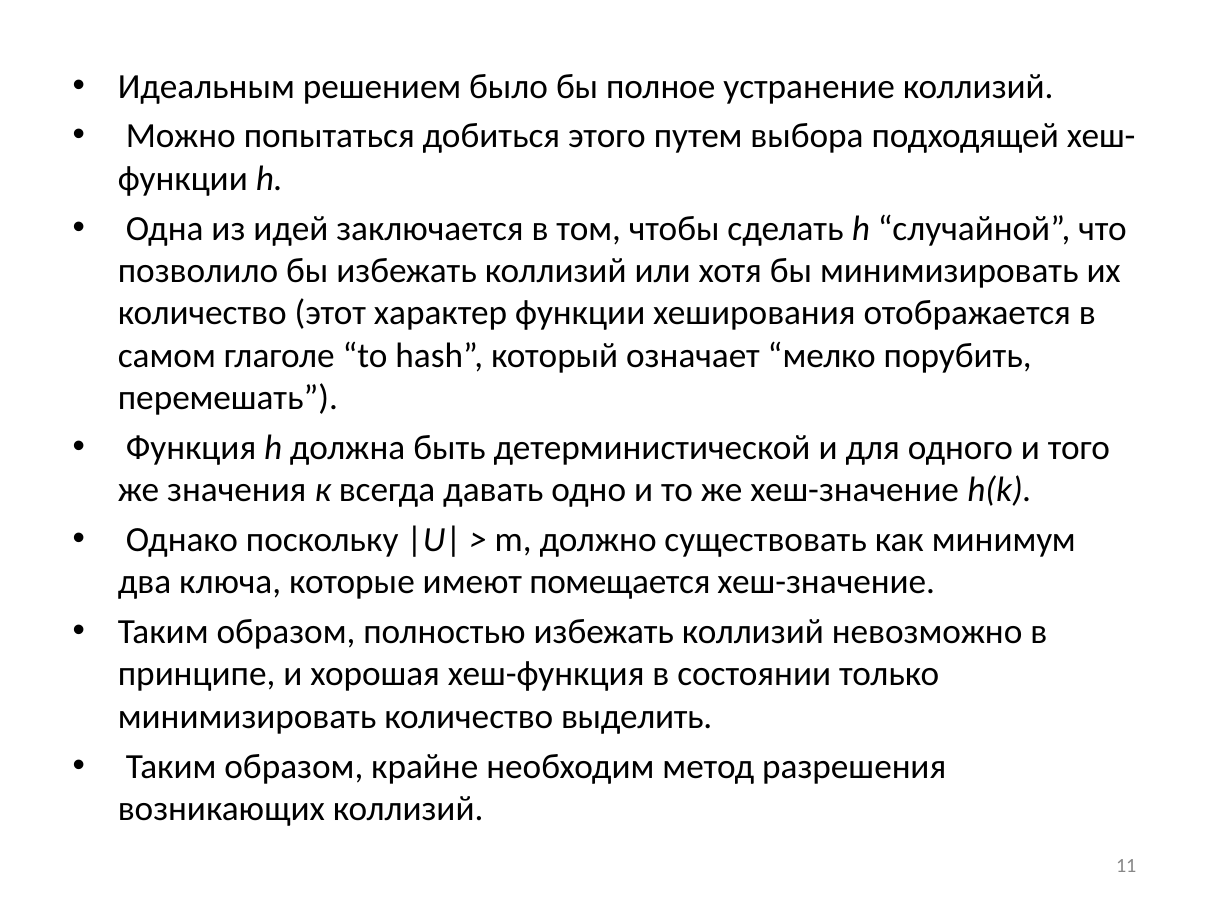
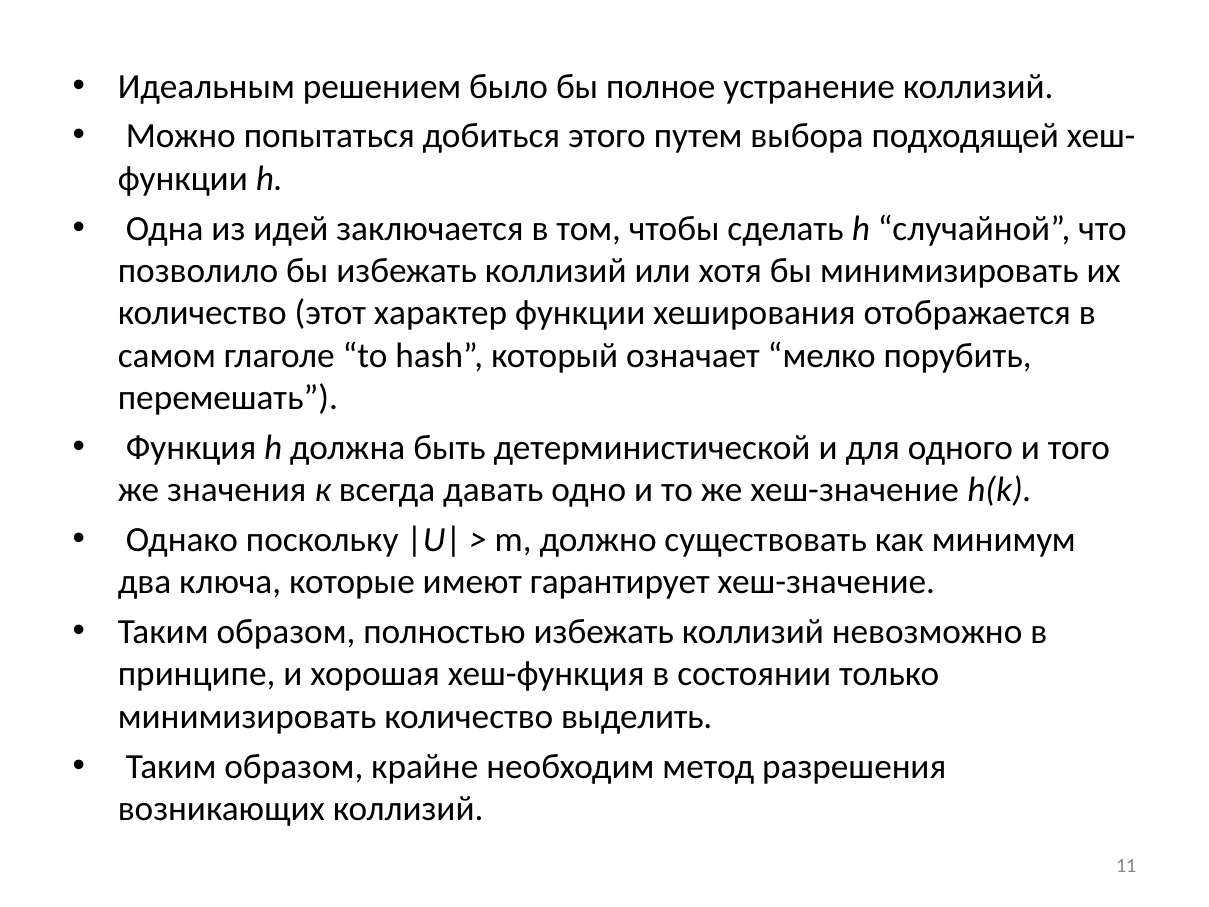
помещается: помещается -> гарантирует
